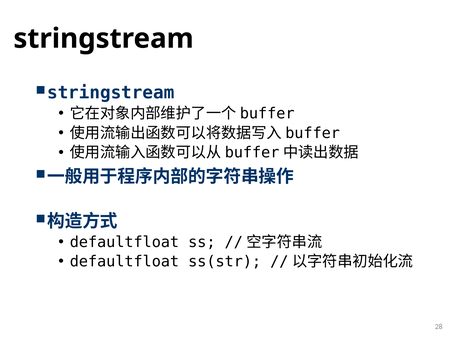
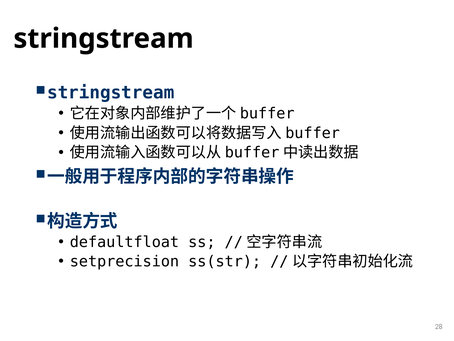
defaultfloat at (124, 261): defaultfloat -> setprecision
